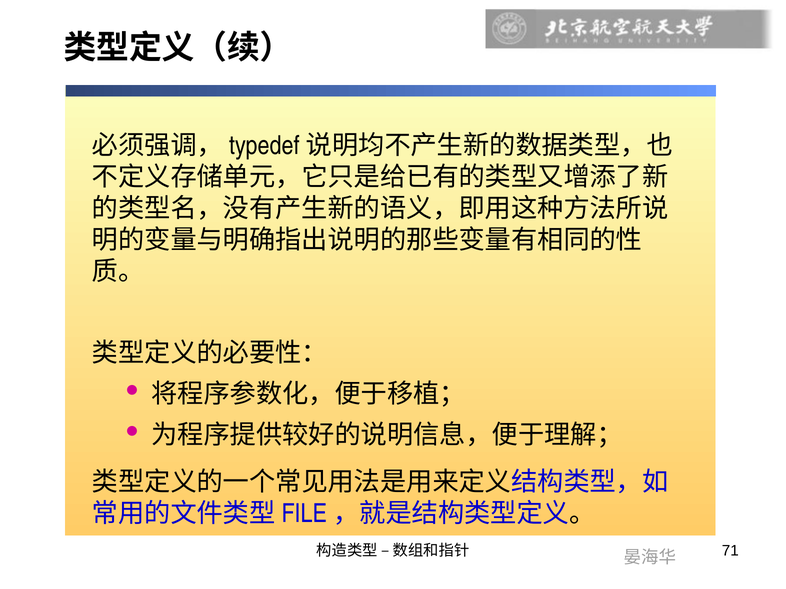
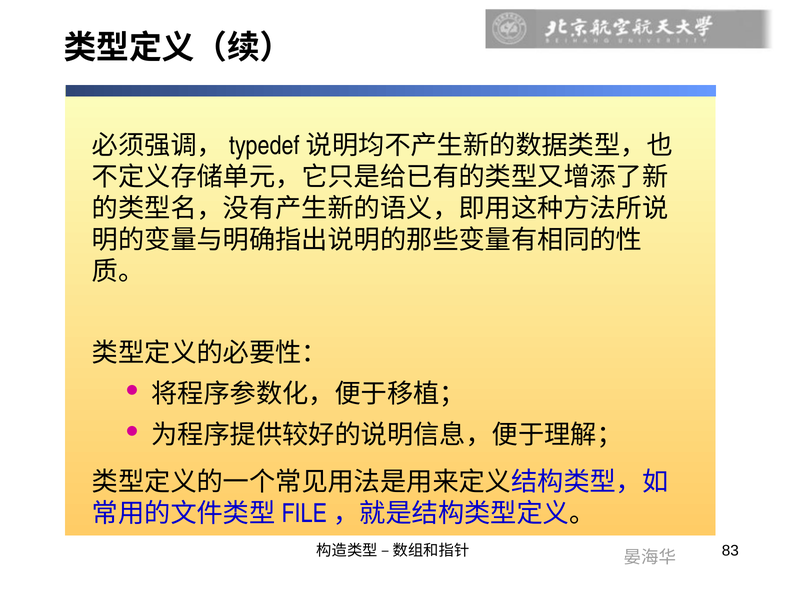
71: 71 -> 83
